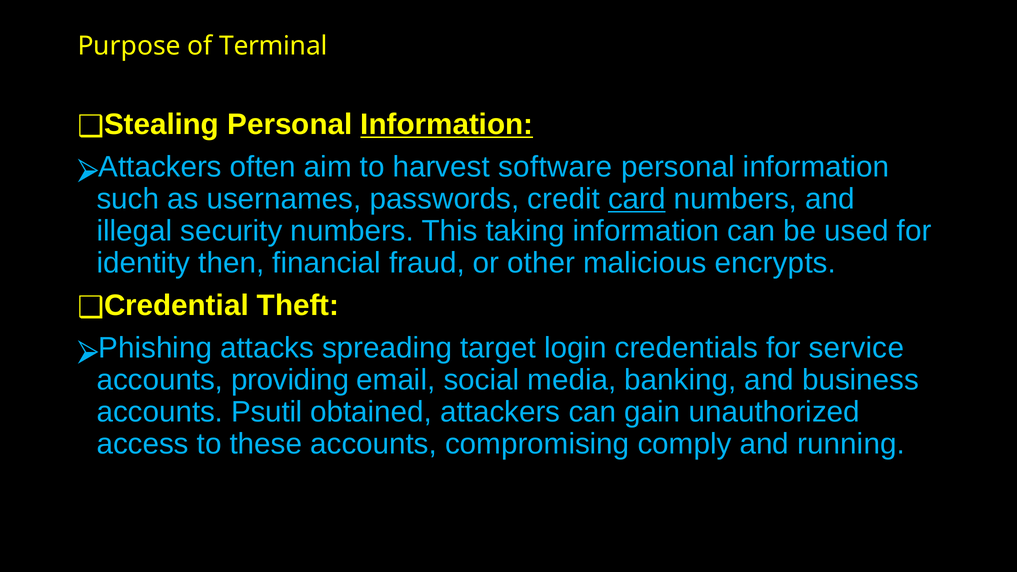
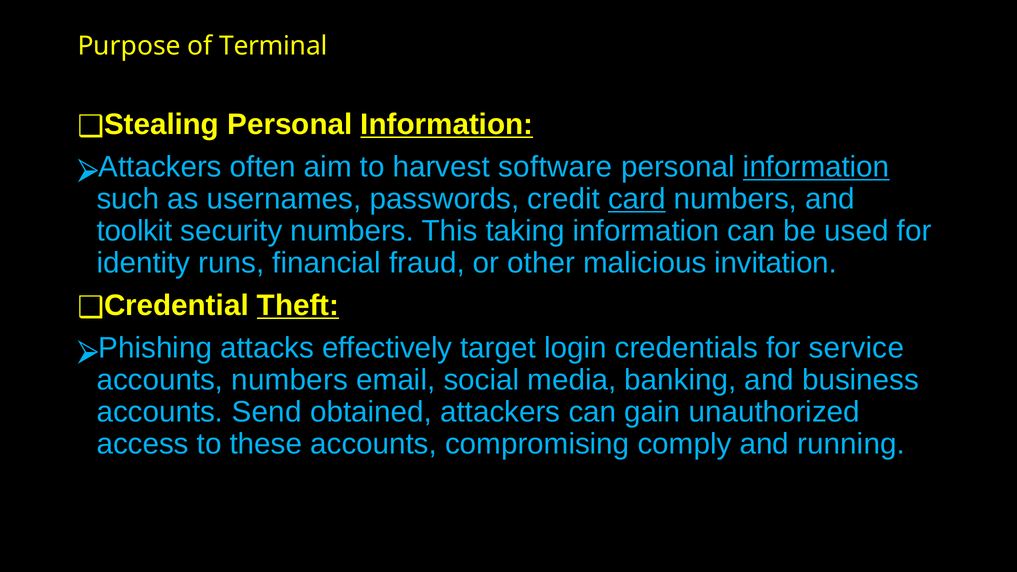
information at (816, 167) underline: none -> present
illegal: illegal -> toolkit
then: then -> runs
encrypts: encrypts -> invitation
Theft underline: none -> present
spreading: spreading -> effectively
accounts providing: providing -> numbers
Psutil: Psutil -> Send
